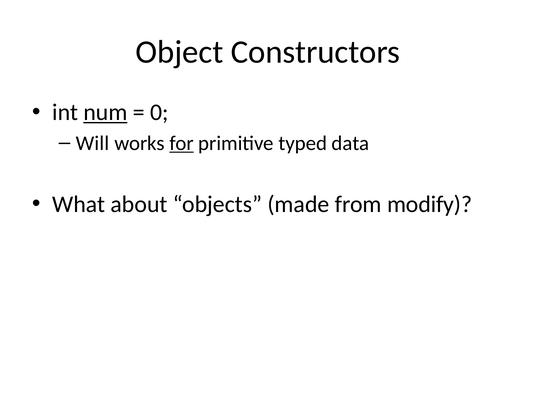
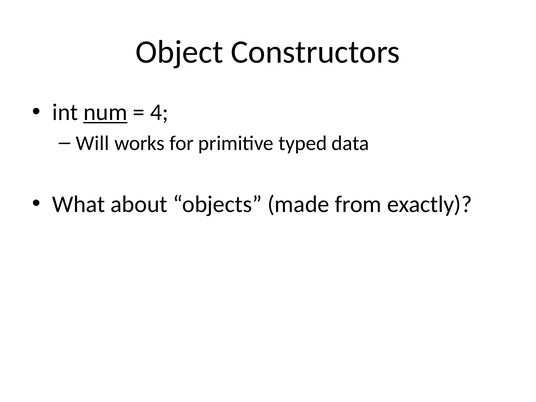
0: 0 -> 4
for underline: present -> none
modify: modify -> exactly
